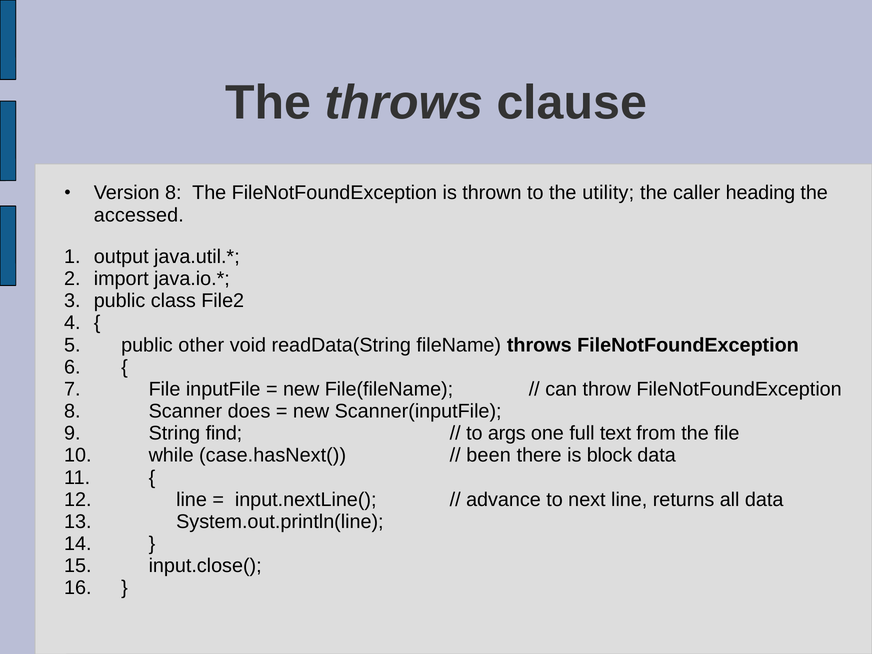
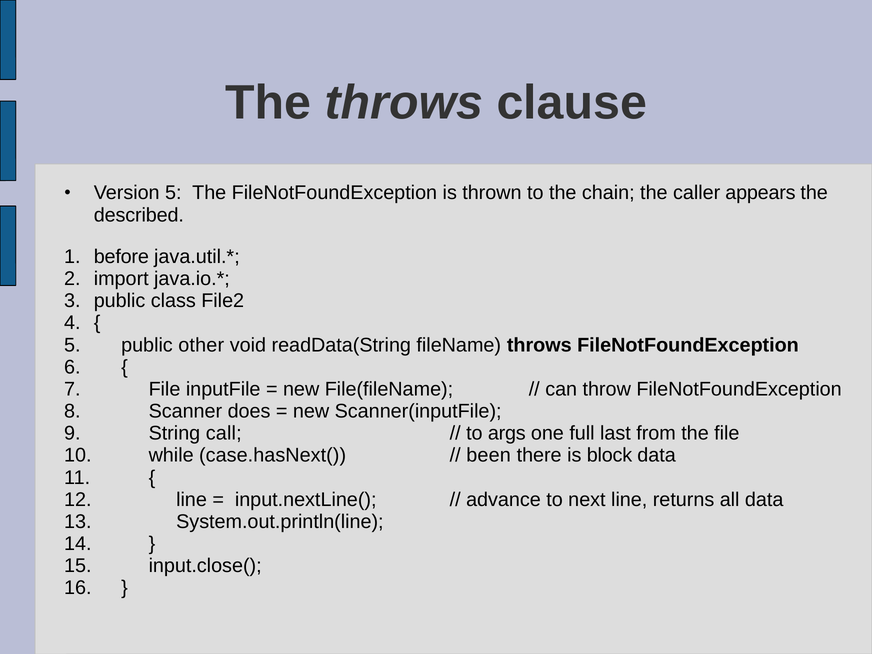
Version 8: 8 -> 5
utility: utility -> chain
heading: heading -> appears
accessed: accessed -> described
output: output -> before
find: find -> call
text: text -> last
